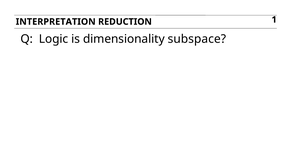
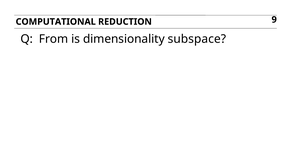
INTERPRETATION: INTERPRETATION -> COMPUTATIONAL
1: 1 -> 9
Logic: Logic -> From
